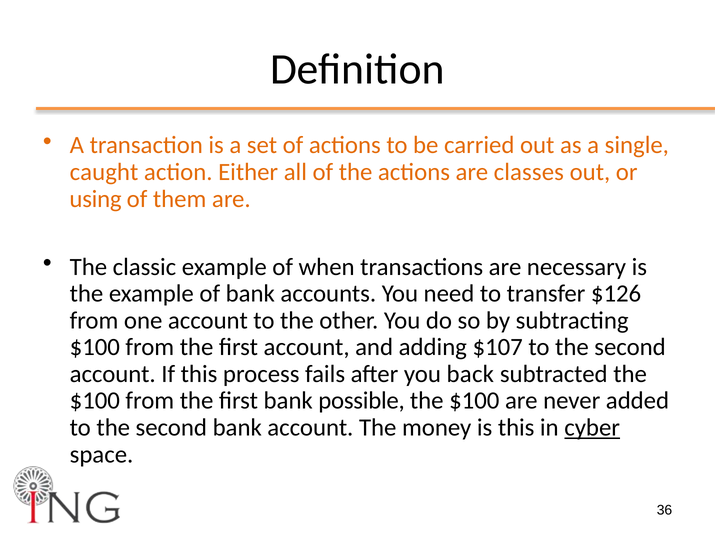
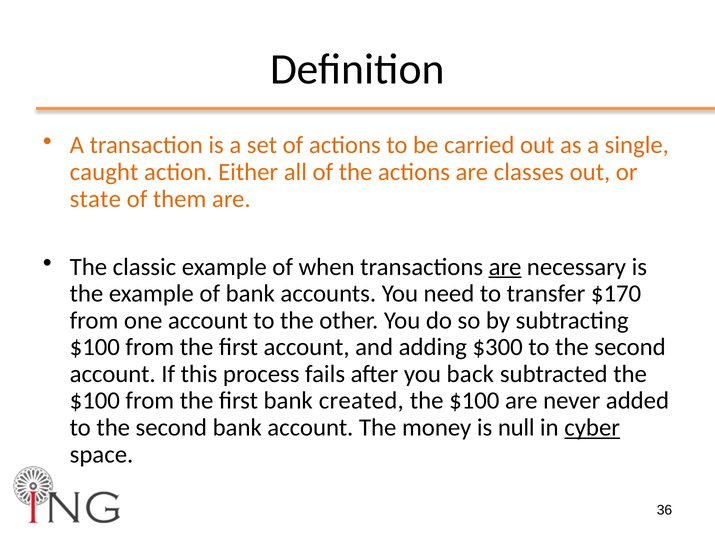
using: using -> state
are at (505, 267) underline: none -> present
$126: $126 -> $170
$107: $107 -> $300
possible: possible -> created
is this: this -> null
